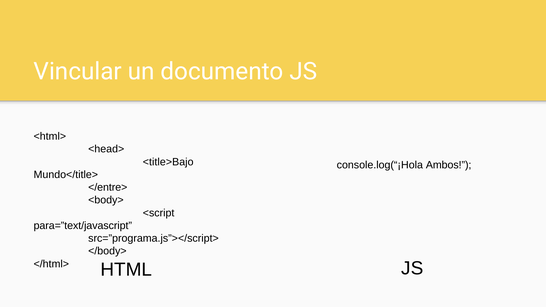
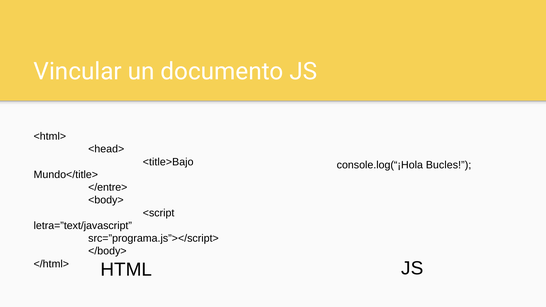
Ambos: Ambos -> Bucles
para=”text/javascript: para=”text/javascript -> letra=”text/javascript
